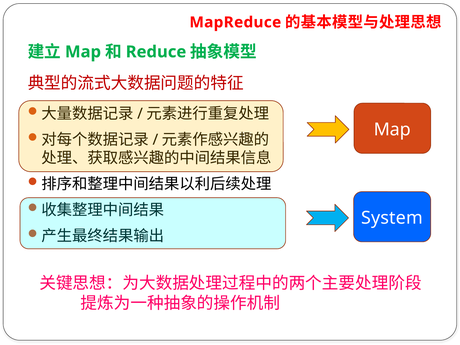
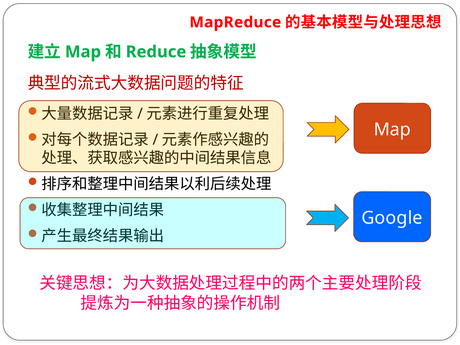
System: System -> Google
